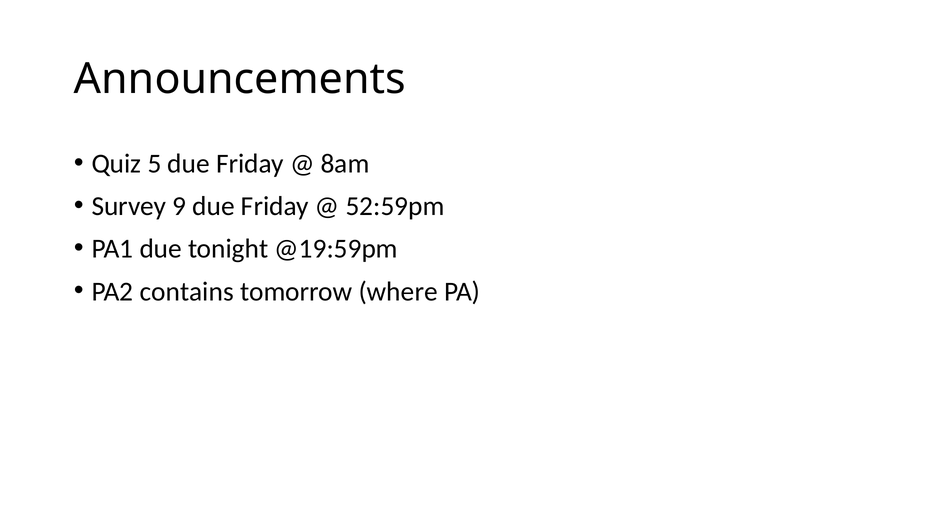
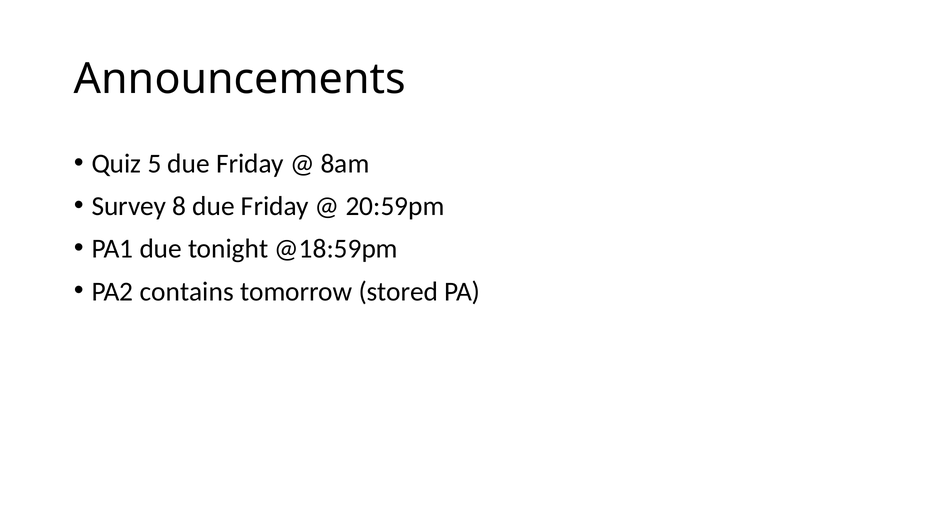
9: 9 -> 8
52:59pm: 52:59pm -> 20:59pm
@19:59pm: @19:59pm -> @18:59pm
where: where -> stored
